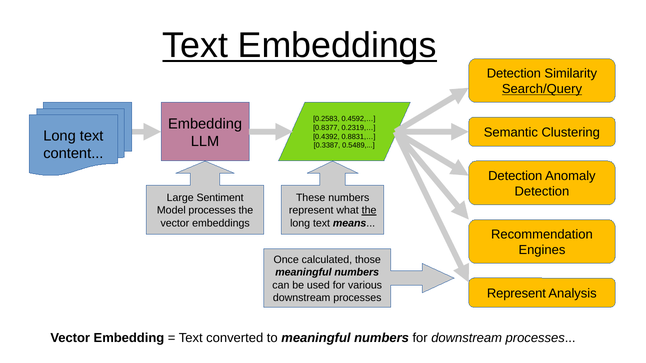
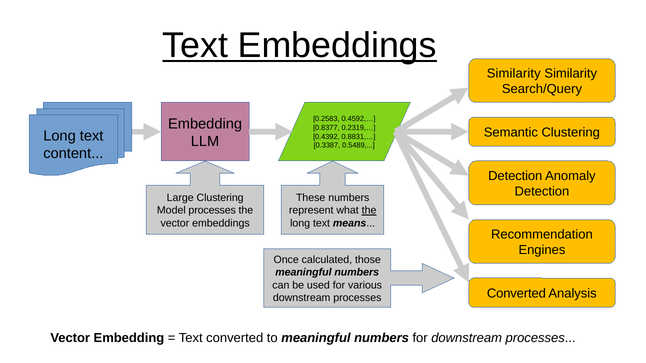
Detection at (514, 74): Detection -> Similarity
Search/Query underline: present -> none
Large Sentiment: Sentiment -> Clustering
Represent at (516, 294): Represent -> Converted
